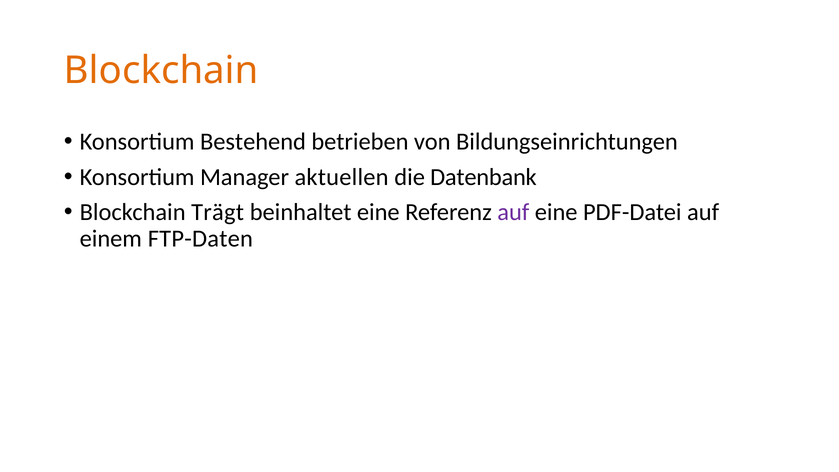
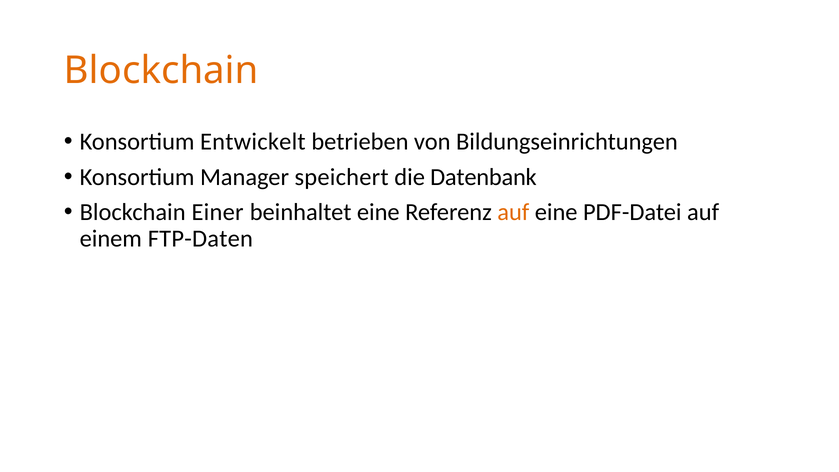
Bestehend: Bestehend -> Entwickelt
aktuellen: aktuellen -> speichert
Trägt: Trägt -> Einer
auf at (513, 212) colour: purple -> orange
